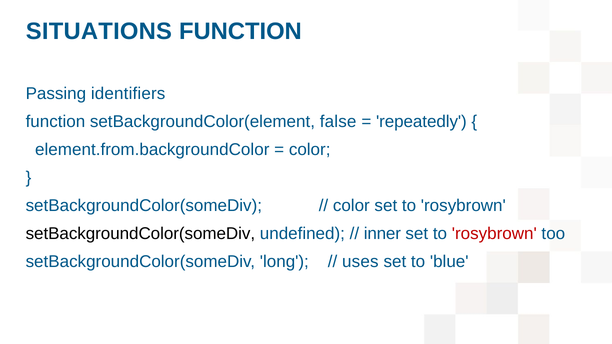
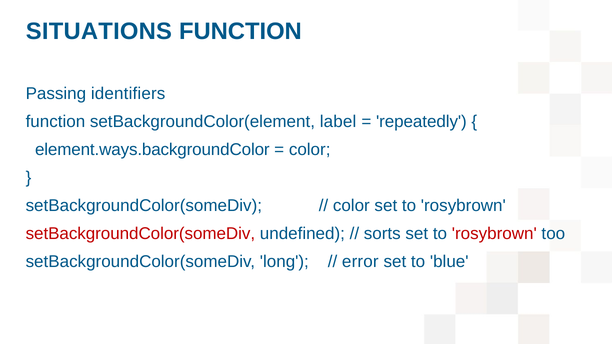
false: false -> label
element.from.backgroundColor: element.from.backgroundColor -> element.ways.backgroundColor
setBackgroundColor(someDiv at (140, 234) colour: black -> red
inner: inner -> sorts
uses: uses -> error
